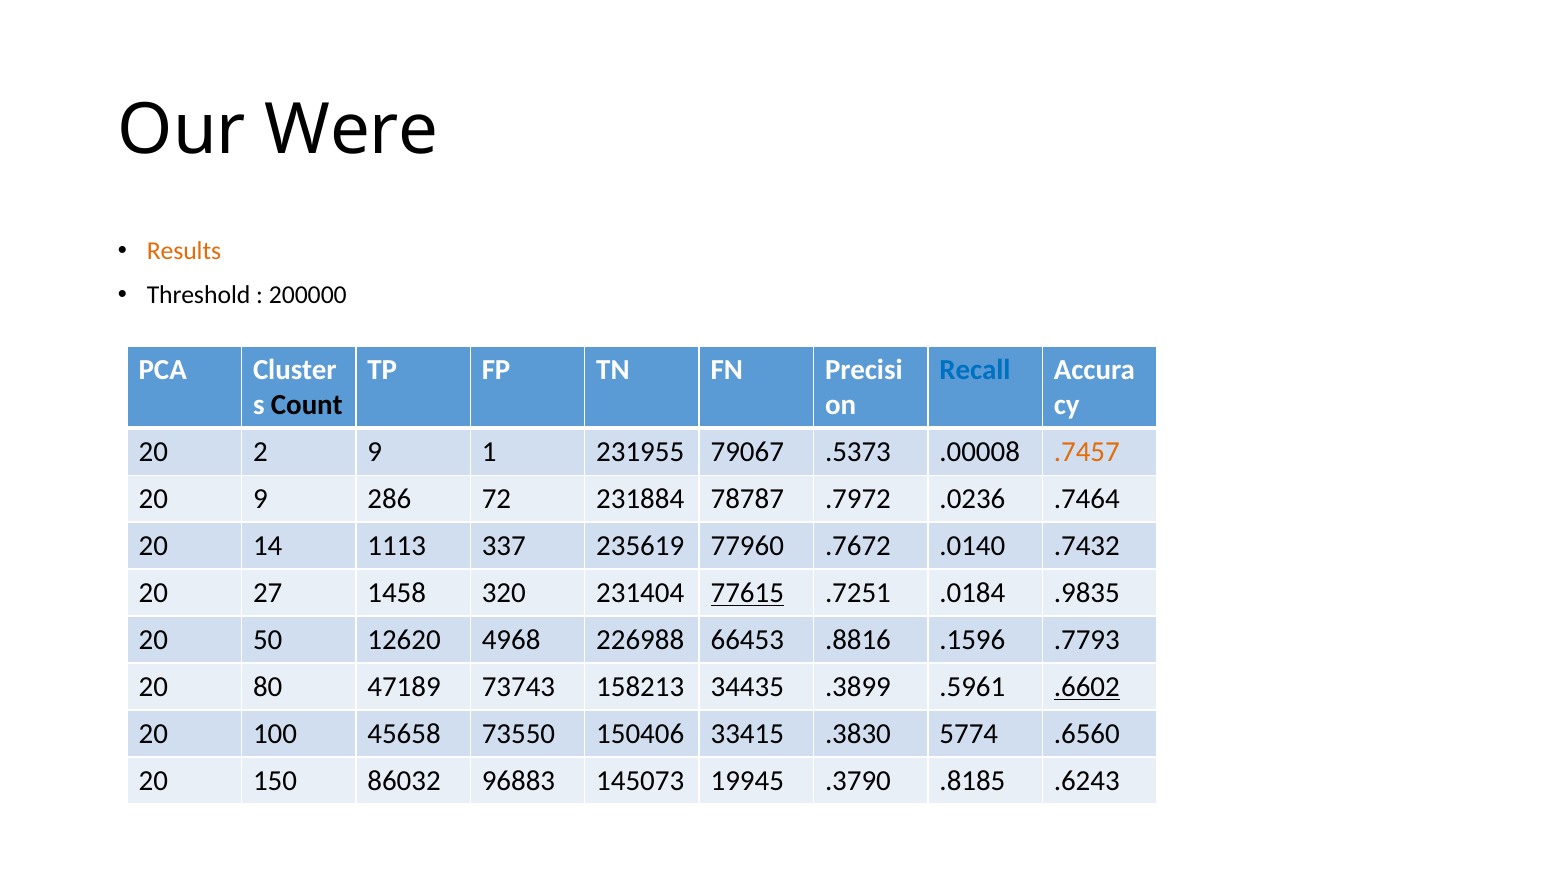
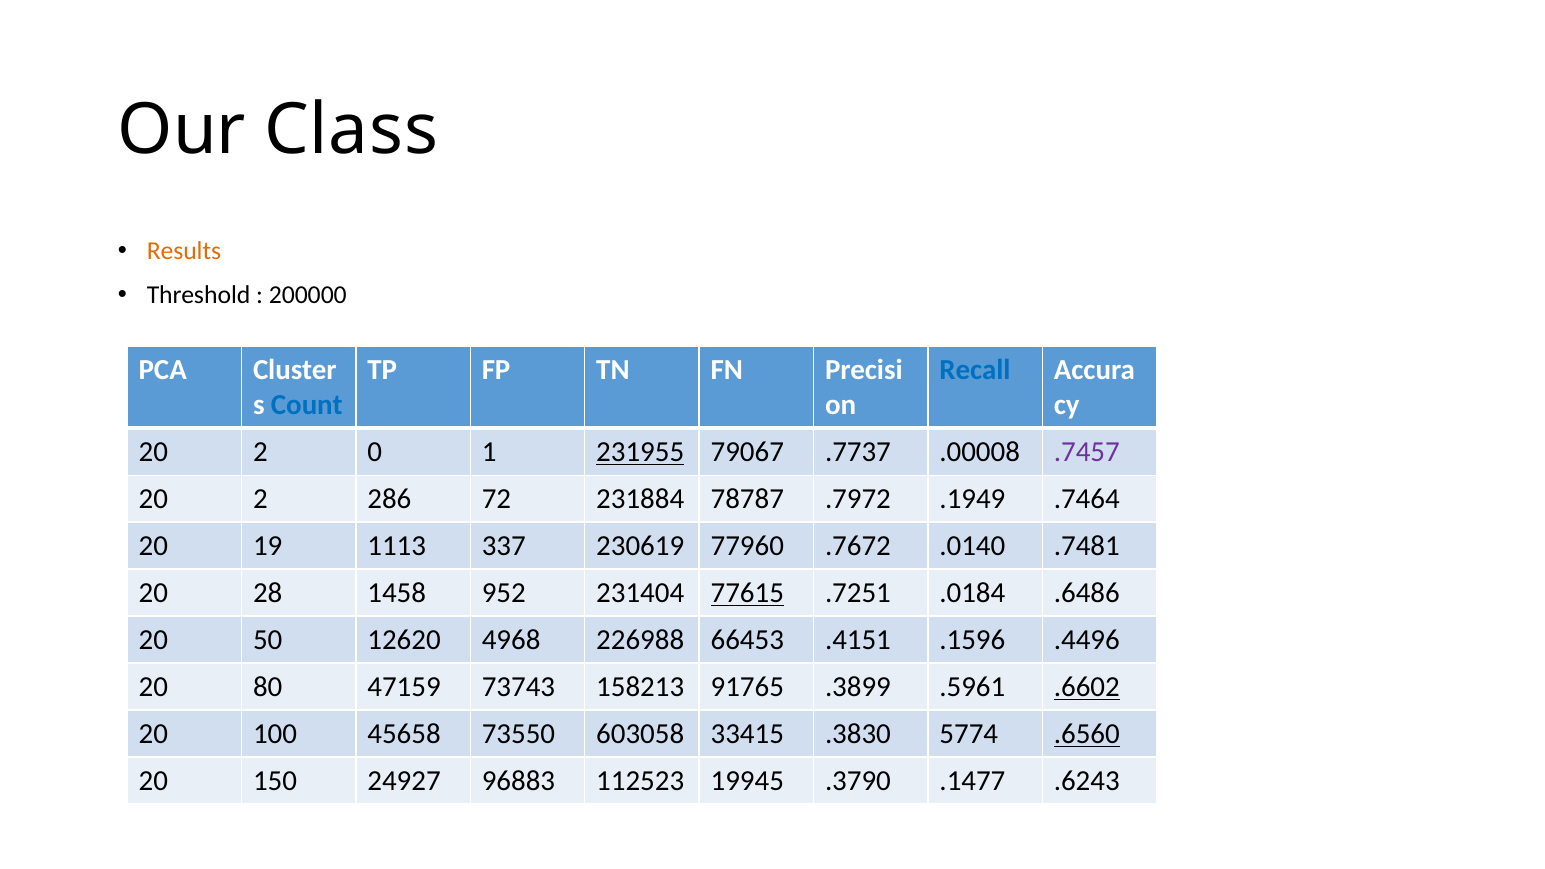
Were: Were -> Class
Count colour: black -> blue
2 9: 9 -> 0
231955 underline: none -> present
.5373: .5373 -> .7737
.7457 colour: orange -> purple
9 at (260, 499): 9 -> 2
.0236: .0236 -> .1949
14: 14 -> 19
235619: 235619 -> 230619
.7432: .7432 -> .7481
27: 27 -> 28
320: 320 -> 952
.9835: .9835 -> .6486
.8816: .8816 -> .4151
.7793: .7793 -> .4496
47189: 47189 -> 47159
34435: 34435 -> 91765
150406: 150406 -> 603058
.6560 underline: none -> present
86032: 86032 -> 24927
145073: 145073 -> 112523
.8185: .8185 -> .1477
